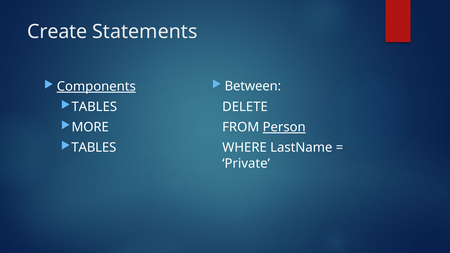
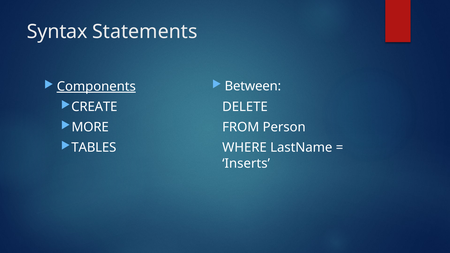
Create: Create -> Syntax
TABLES at (94, 107): TABLES -> CREATE
Person underline: present -> none
Private: Private -> Inserts
